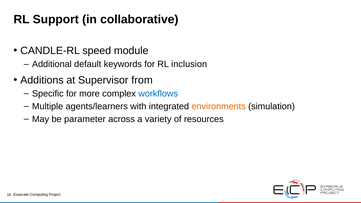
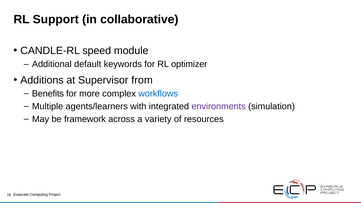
inclusion: inclusion -> optimizer
Specific: Specific -> Benefits
environments colour: orange -> purple
parameter: parameter -> framework
